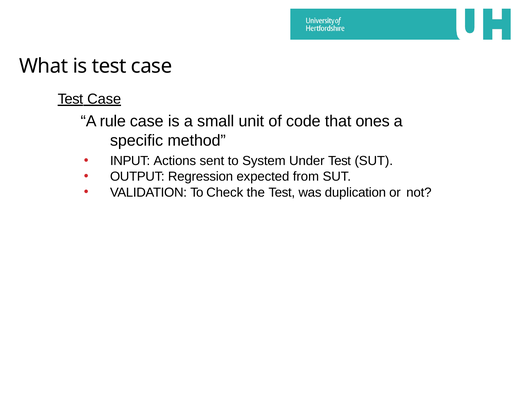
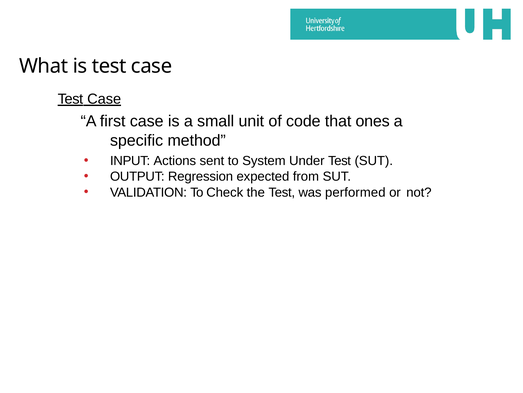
rule: rule -> first
duplication: duplication -> performed
